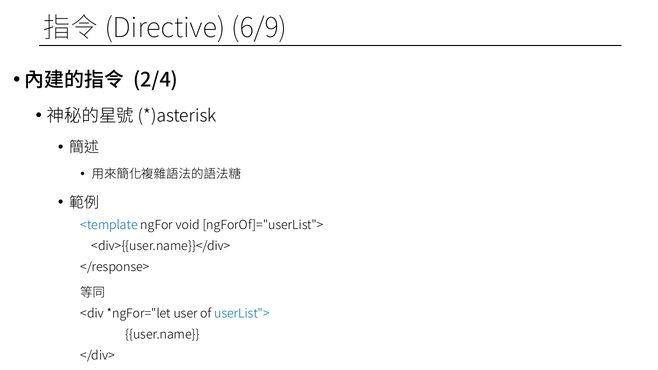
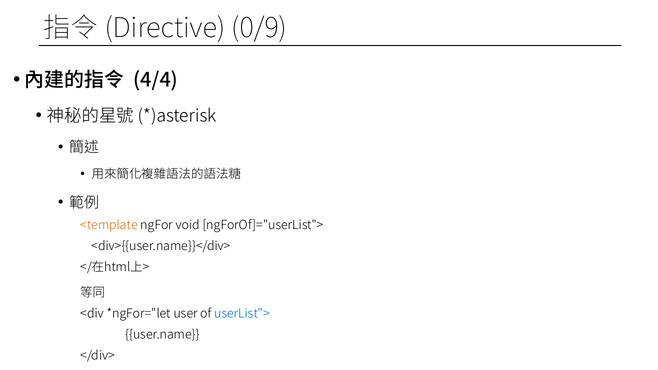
6/9: 6/9 -> 0/9
2/4: 2/4 -> 4/4
<template colour: blue -> orange
</response>: </response> -> </在html上>
